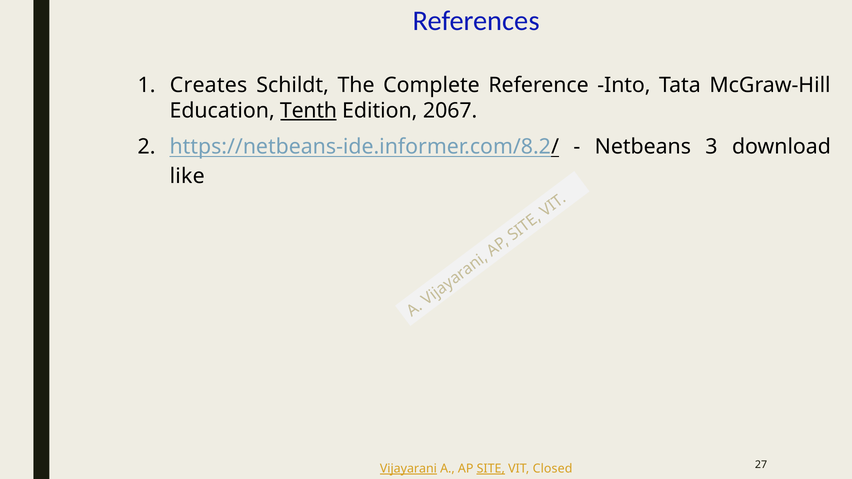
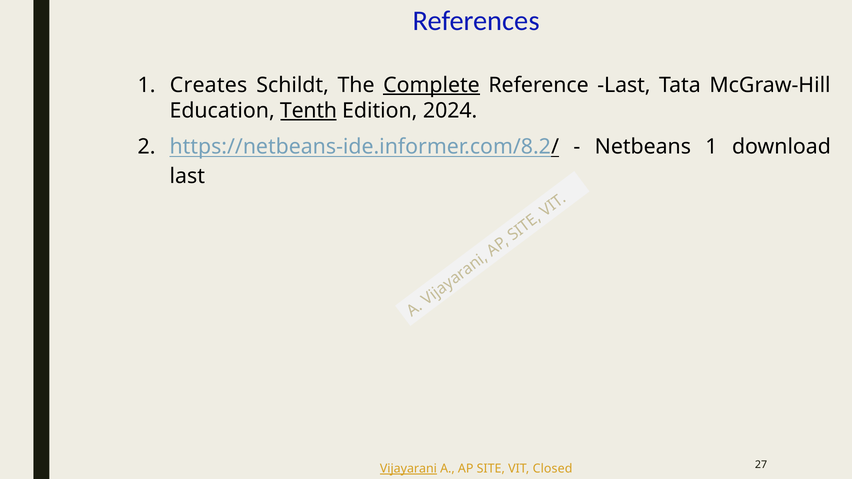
Complete underline: none -> present
Reference Into: Into -> Last
2067: 2067 -> 2024
Netbeans 3: 3 -> 1
like at (187, 176): like -> last
SITE underline: present -> none
